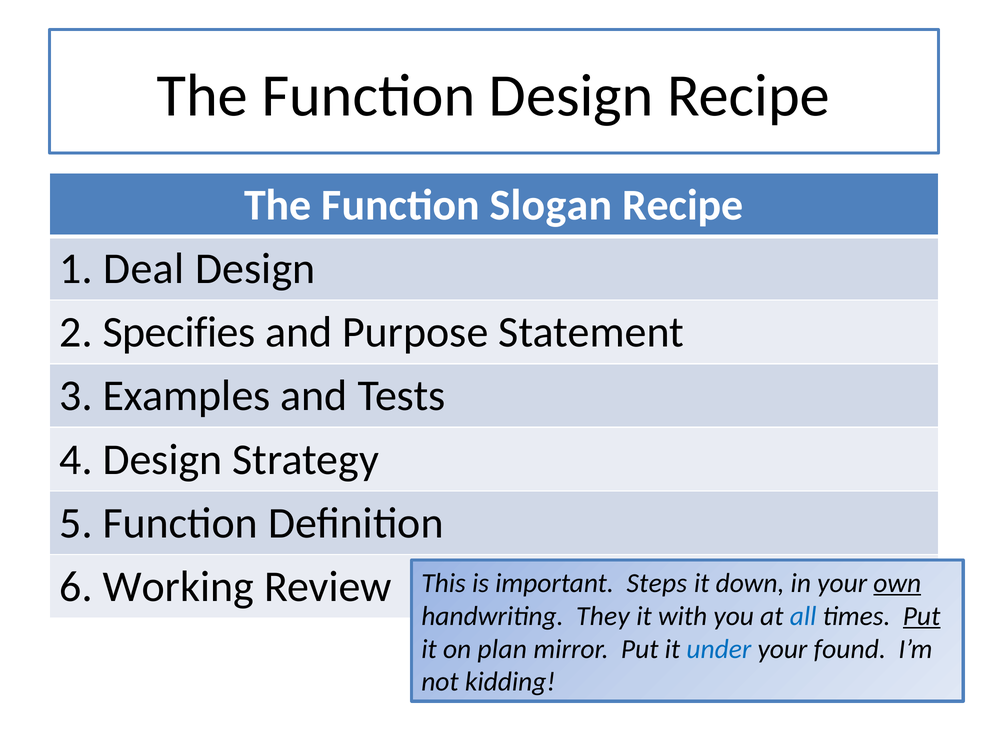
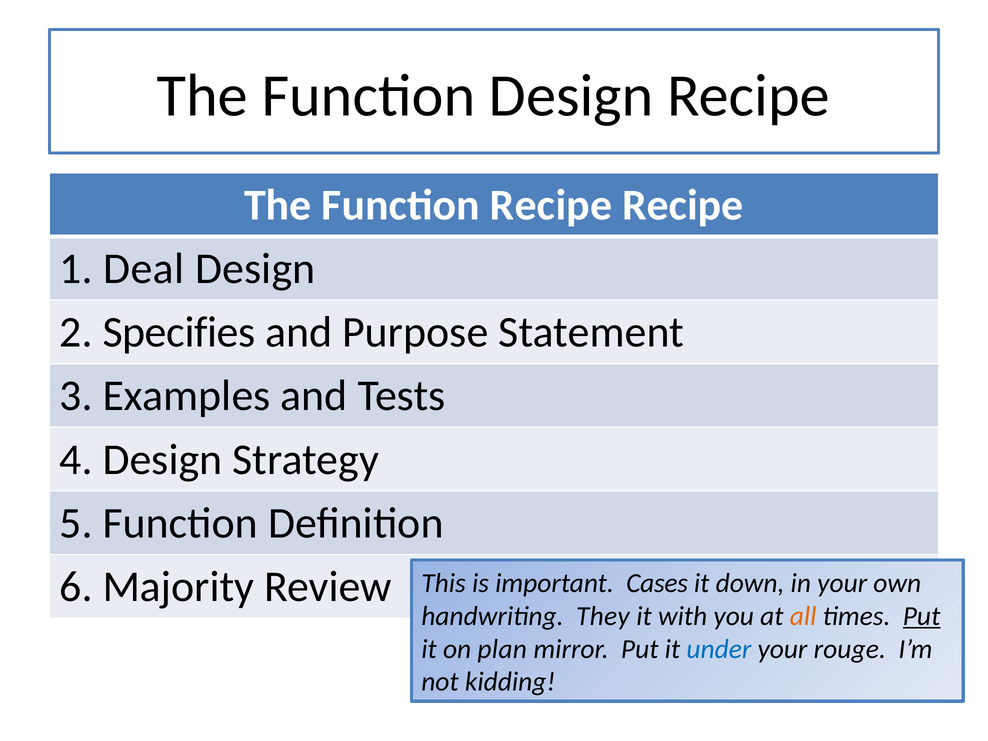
Function Slogan: Slogan -> Recipe
Working: Working -> Majority
Steps: Steps -> Cases
own underline: present -> none
all colour: blue -> orange
found: found -> rouge
